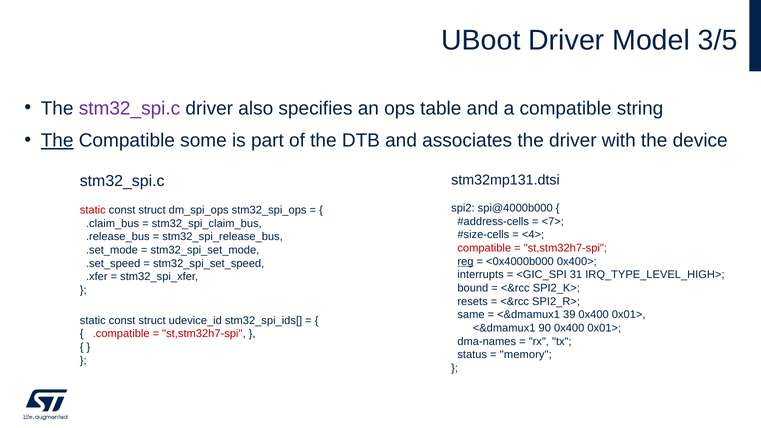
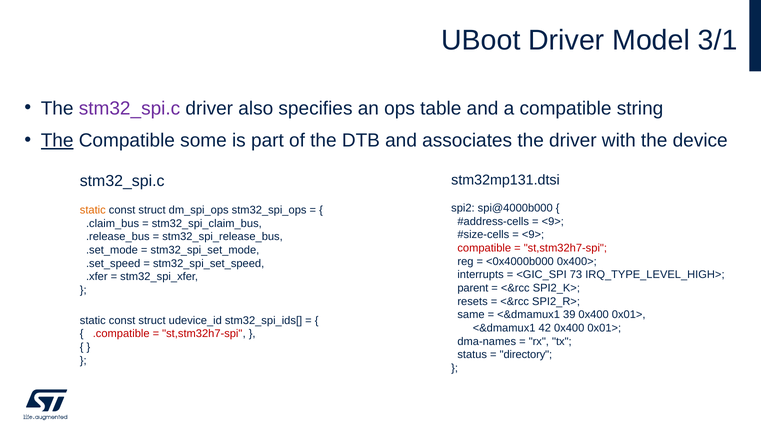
3/5: 3/5 -> 3/1
static at (93, 210) colour: red -> orange
<7> at (553, 222): <7> -> <9>
<4> at (533, 235): <4> -> <9>
reg underline: present -> none
31: 31 -> 73
bound: bound -> parent
90: 90 -> 42
memory: memory -> directory
